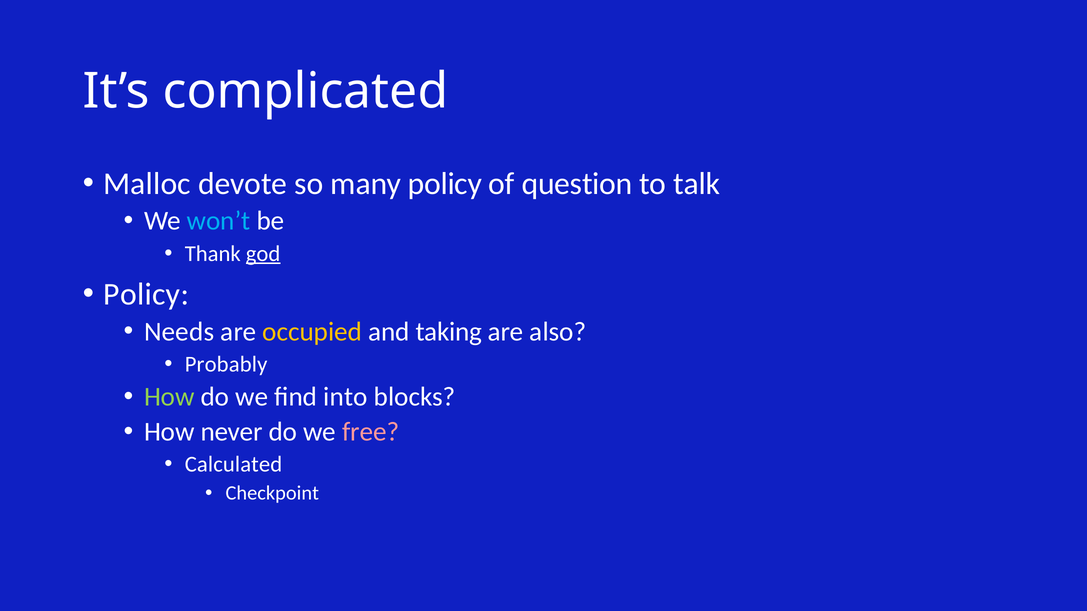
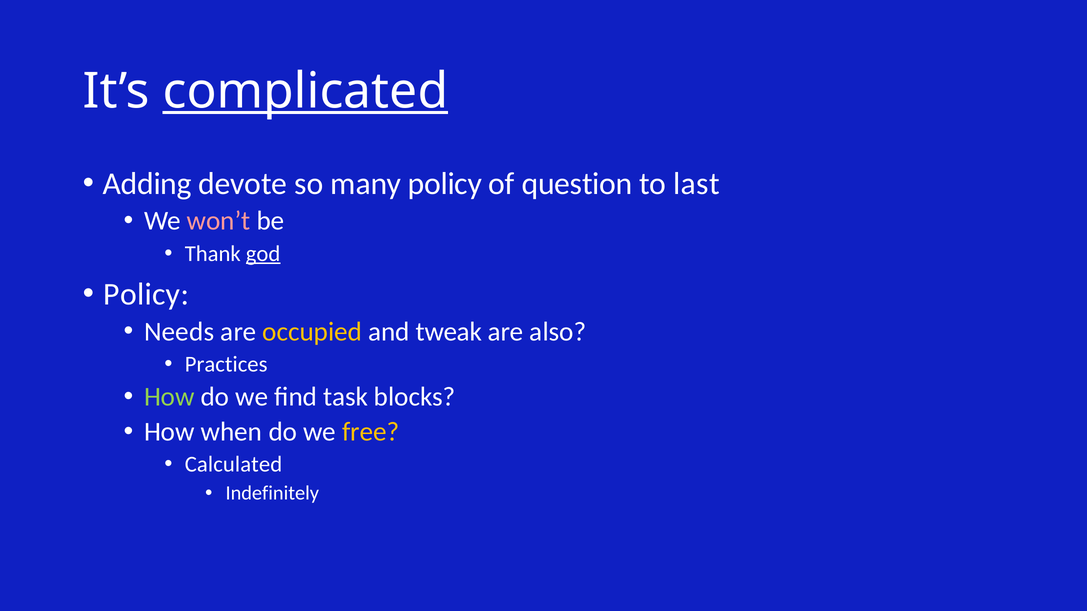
complicated underline: none -> present
Malloc: Malloc -> Adding
talk: talk -> last
won’t colour: light blue -> pink
taking: taking -> tweak
Probably: Probably -> Practices
into: into -> task
never: never -> when
free colour: pink -> yellow
Checkpoint: Checkpoint -> Indefinitely
